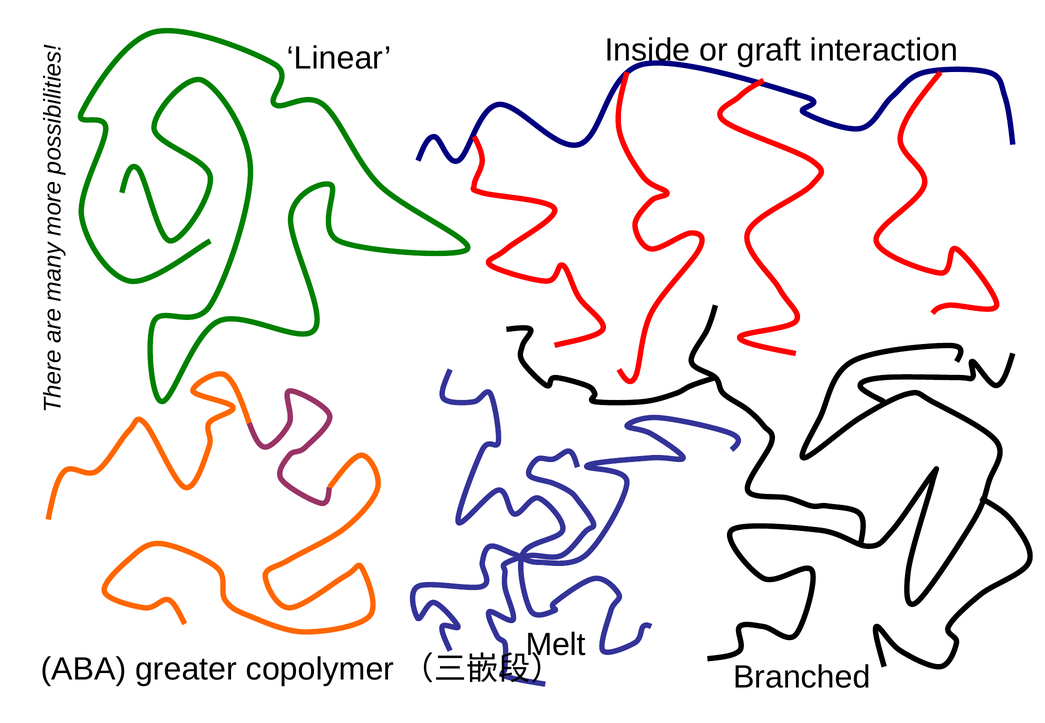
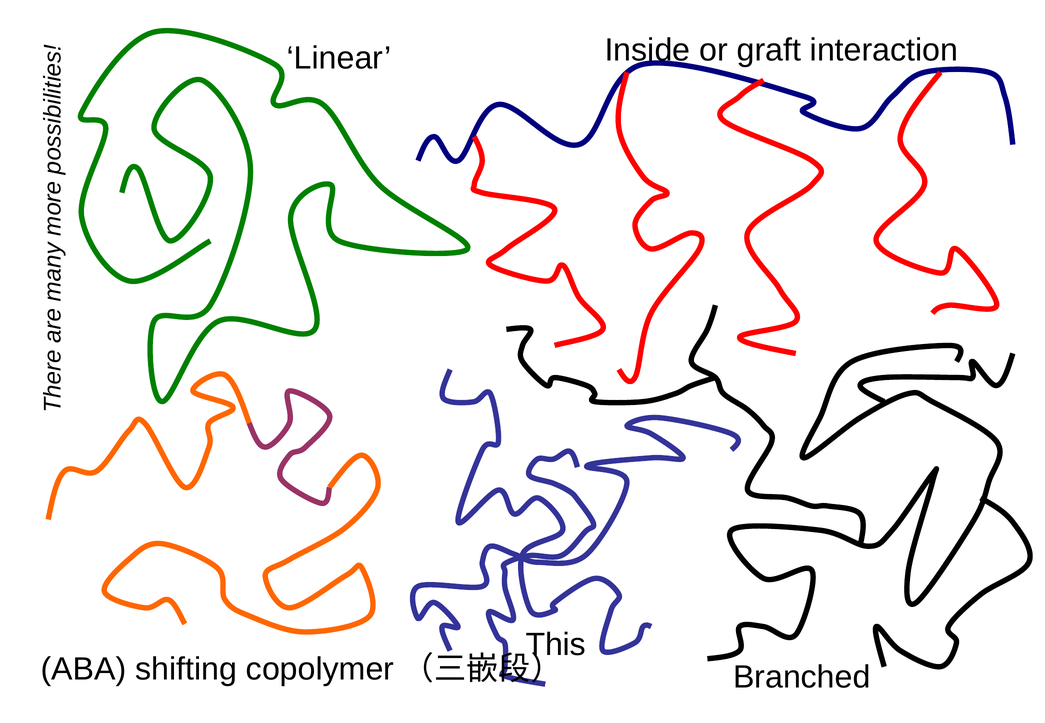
Melt: Melt -> This
greater: greater -> shifting
